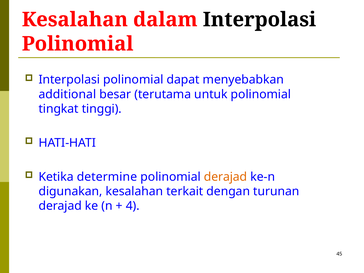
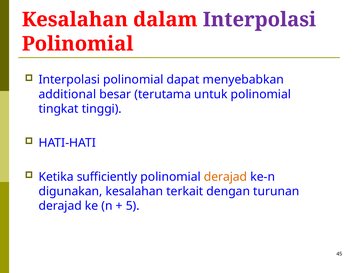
Interpolasi at (259, 20) colour: black -> purple
determine: determine -> sufficiently
4: 4 -> 5
